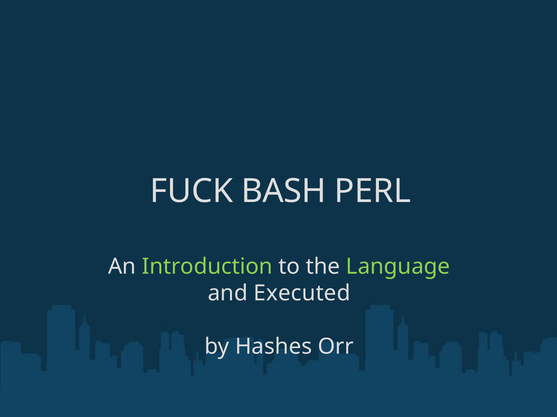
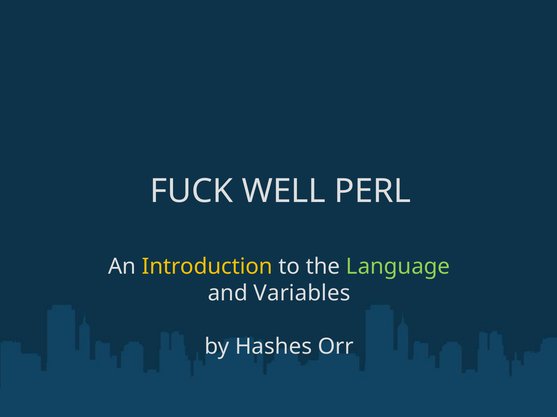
BASH: BASH -> WELL
Introduction colour: light green -> yellow
Executed: Executed -> Variables
